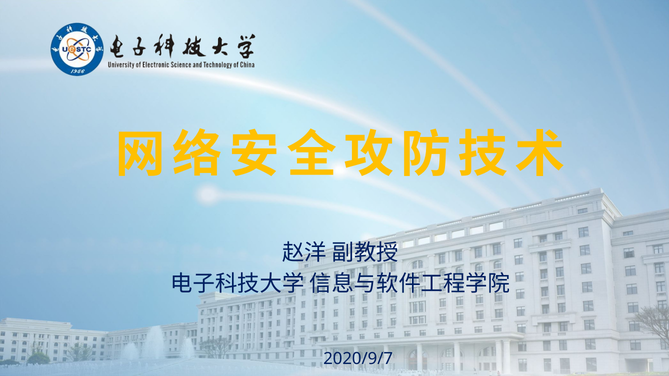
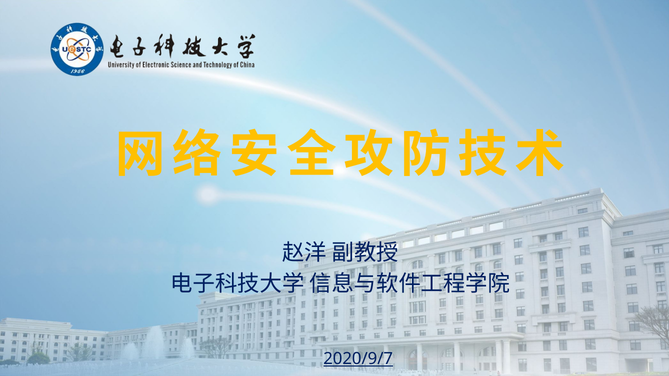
2020/9/7 underline: none -> present
